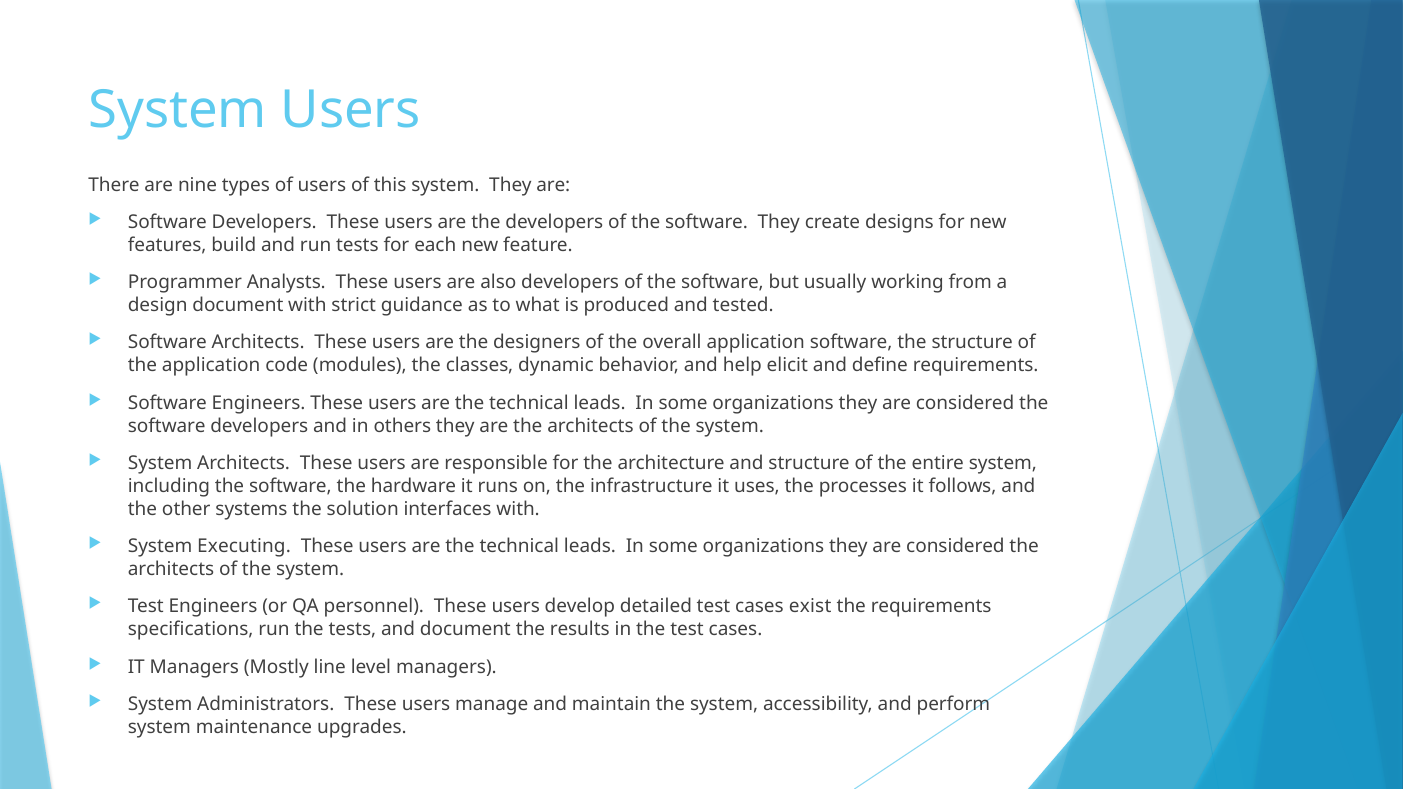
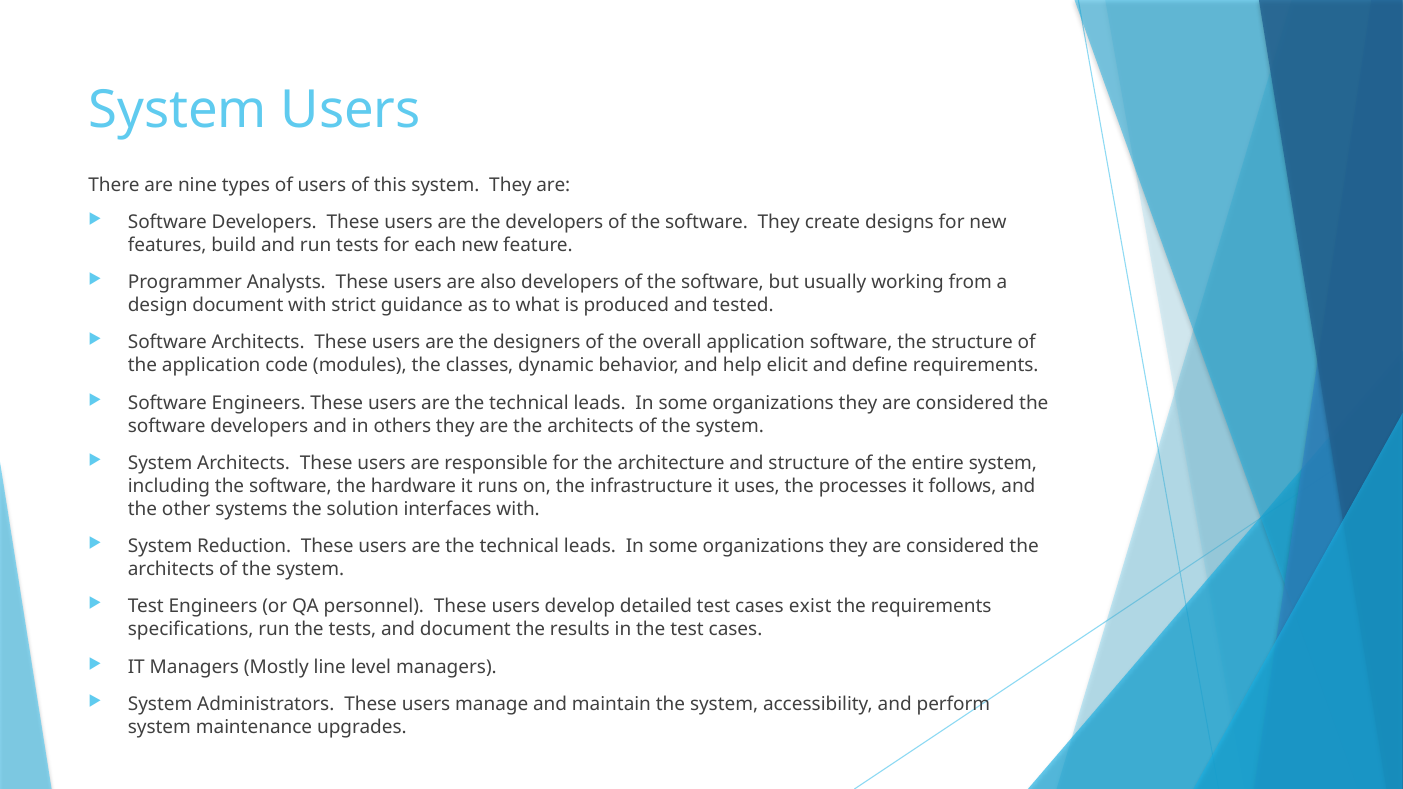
Executing: Executing -> Reduction
